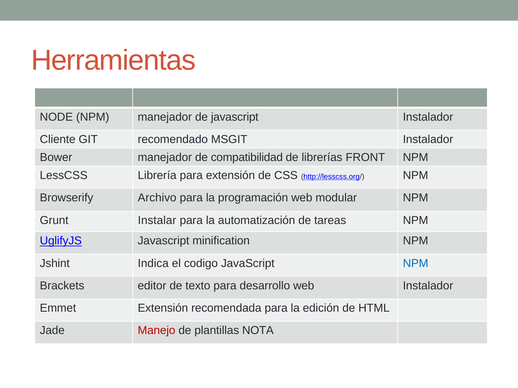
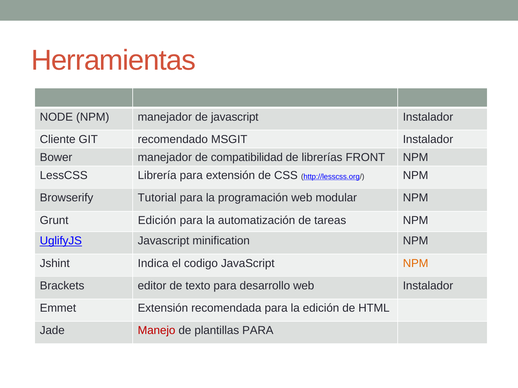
Archivo: Archivo -> Tutorial
Grunt Instalar: Instalar -> Edición
NPM at (416, 264) colour: blue -> orange
plantillas NOTA: NOTA -> PARA
